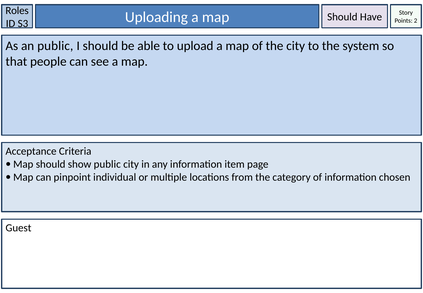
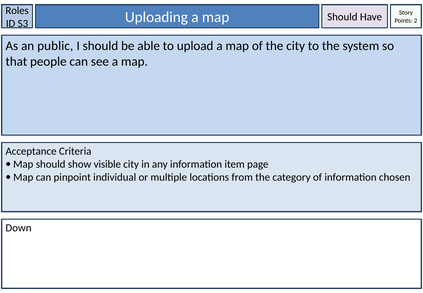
show public: public -> visible
Guest: Guest -> Down
